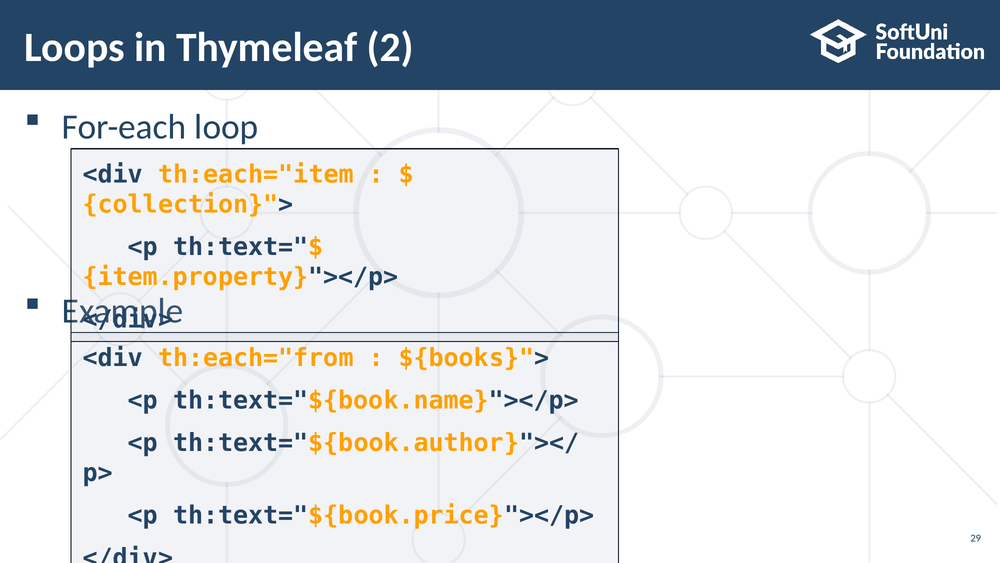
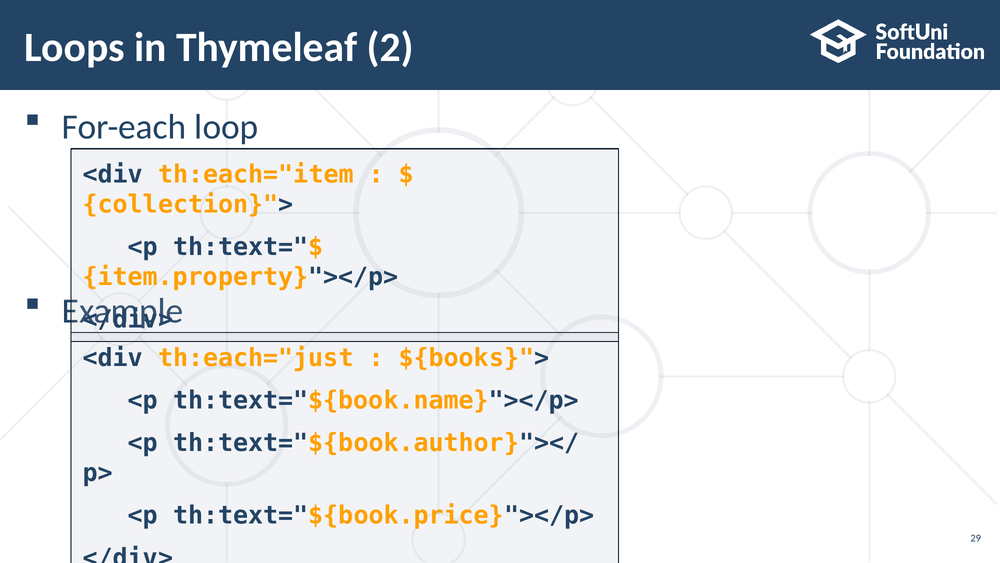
th:each="from: th:each="from -> th:each="just
